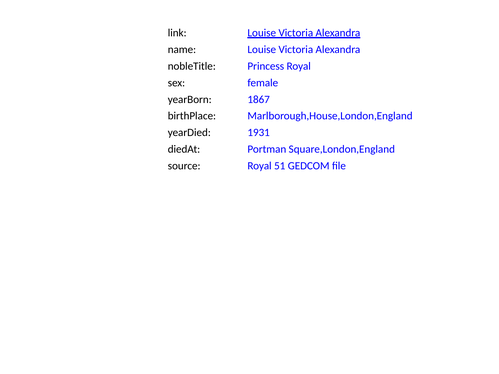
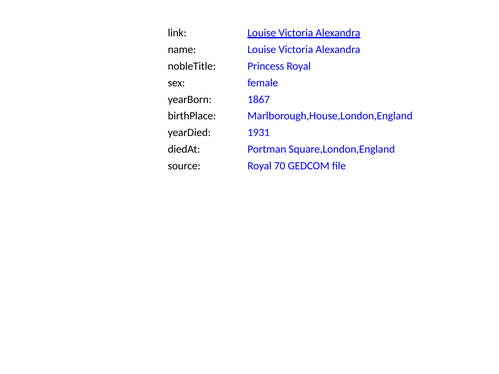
51: 51 -> 70
